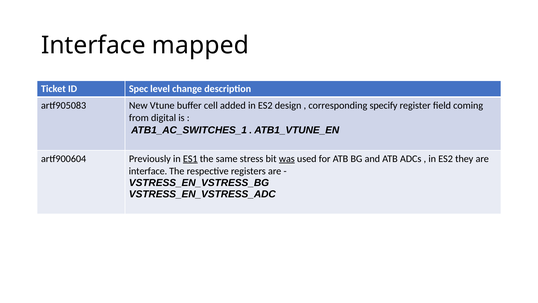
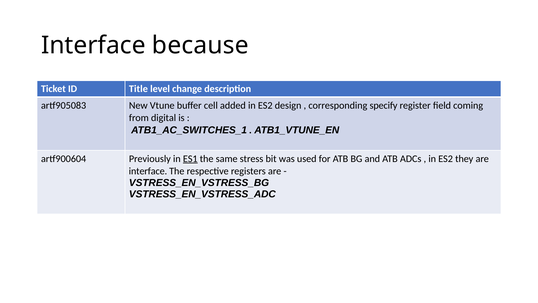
mapped: mapped -> because
Spec: Spec -> Title
was underline: present -> none
